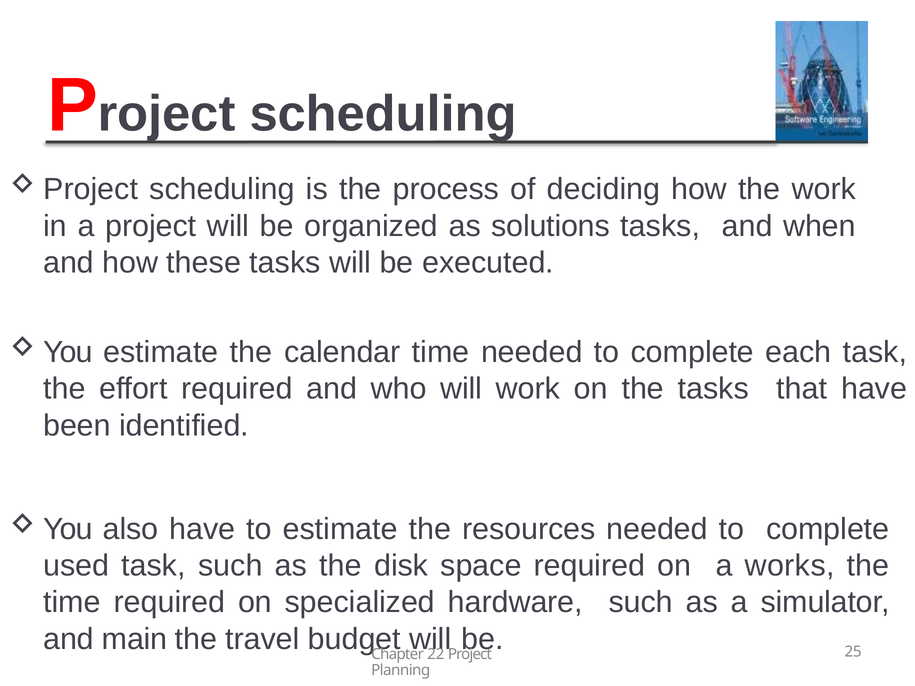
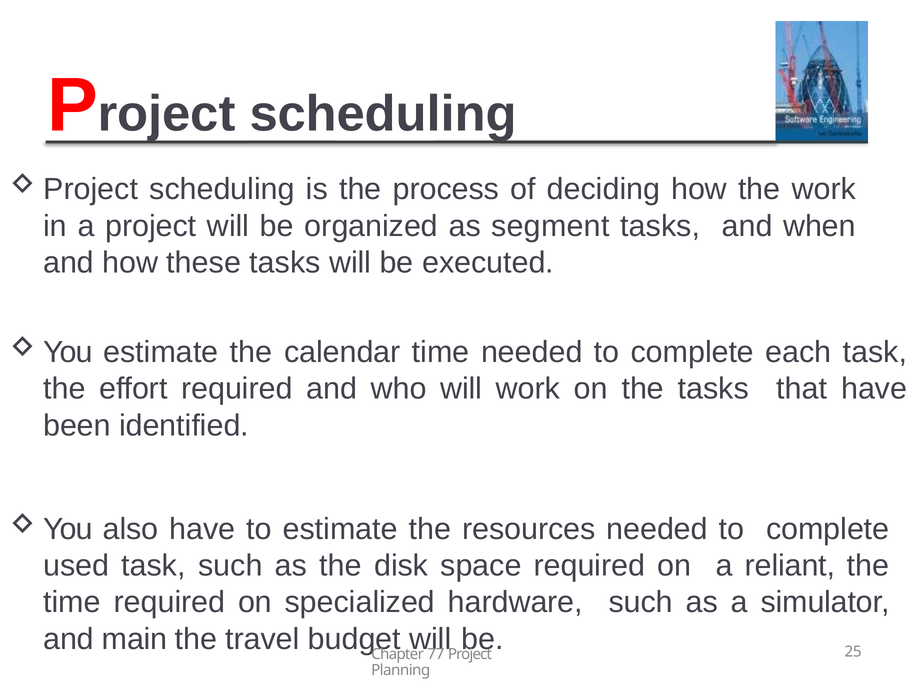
solutions: solutions -> segment
works: works -> reliant
22: 22 -> 77
